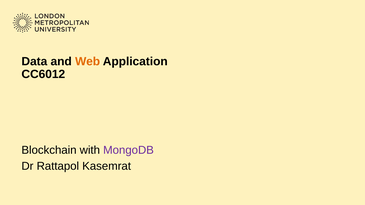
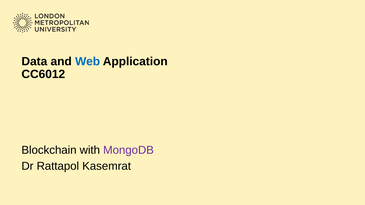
Web colour: orange -> blue
